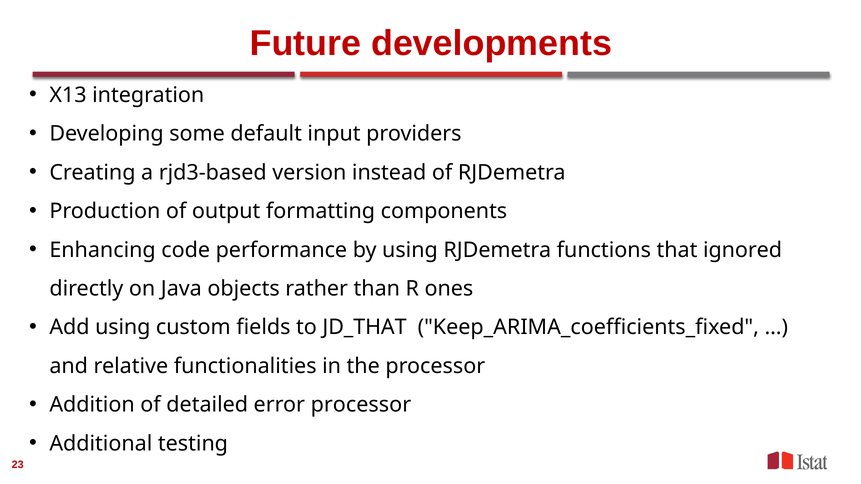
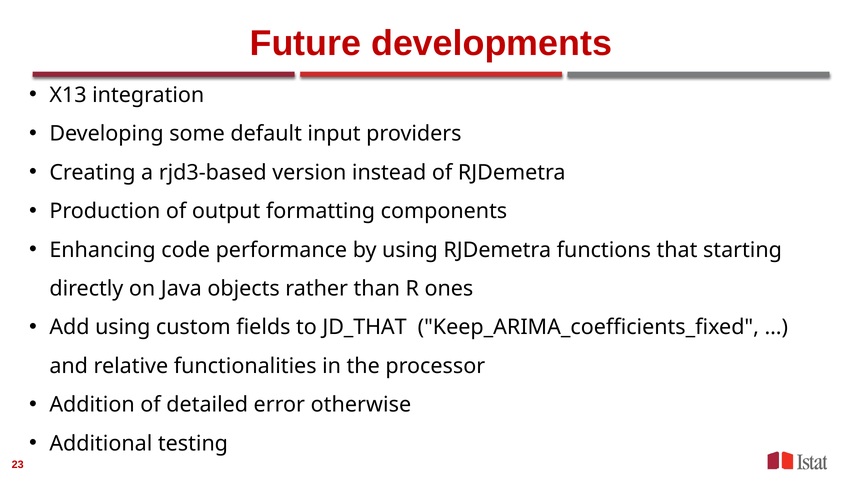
ignored: ignored -> starting
error processor: processor -> otherwise
